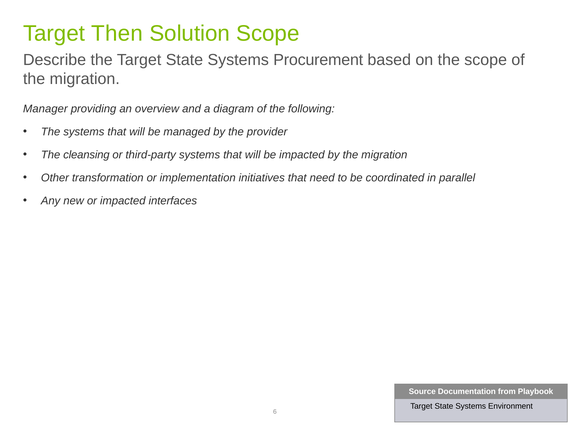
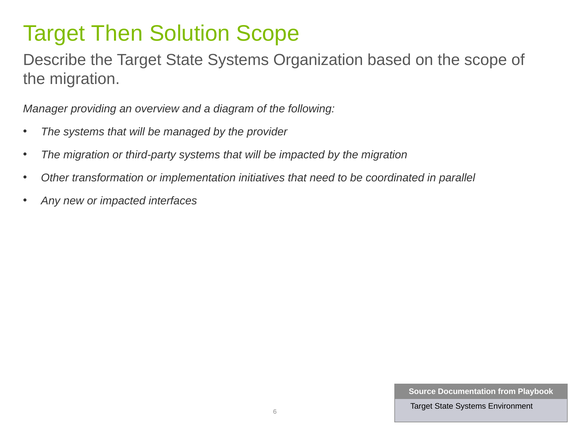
Procurement: Procurement -> Organization
cleansing at (86, 155): cleansing -> migration
